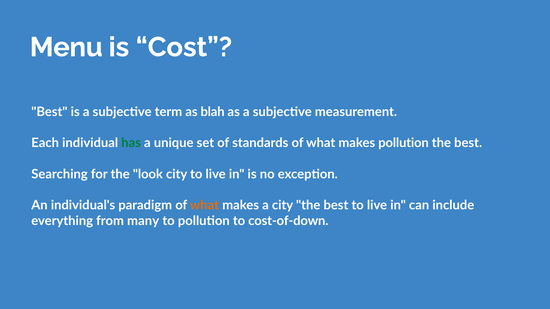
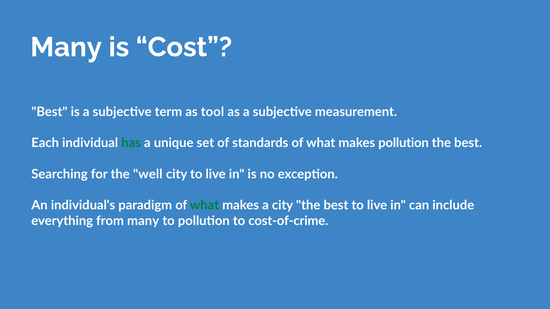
Menu at (66, 47): Menu -> Many
blah: blah -> tool
look: look -> well
what at (204, 205) colour: orange -> green
cost-of-down: cost-of-down -> cost-of-crime
